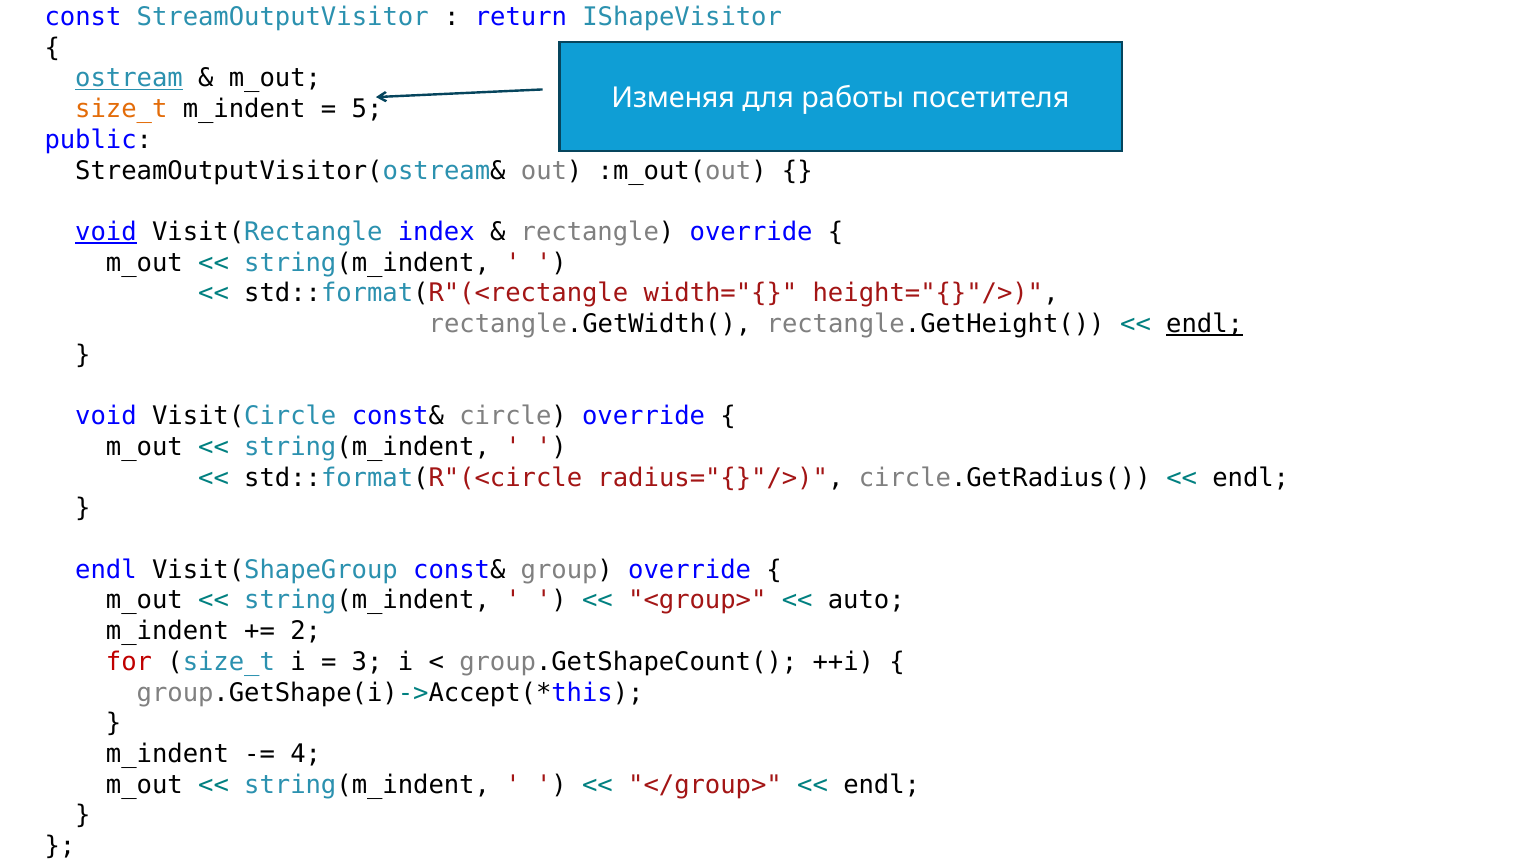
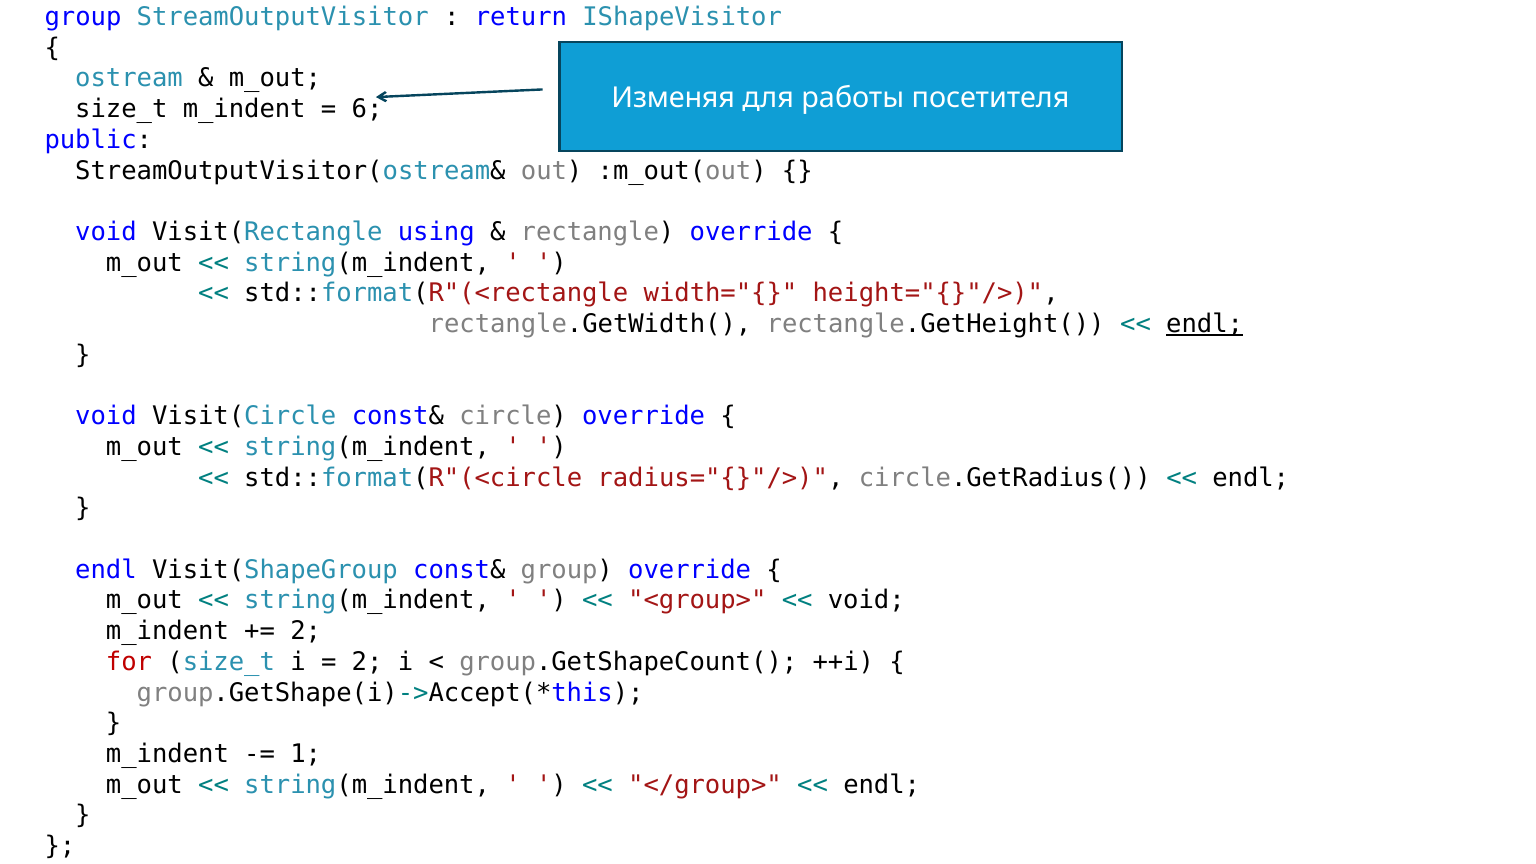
const at (83, 17): const -> group
ostream underline: present -> none
size_t at (121, 109) colour: orange -> black
5: 5 -> 6
void at (106, 232) underline: present -> none
index: index -> using
auto at (866, 600): auto -> void
3 at (367, 662): 3 -> 2
4: 4 -> 1
